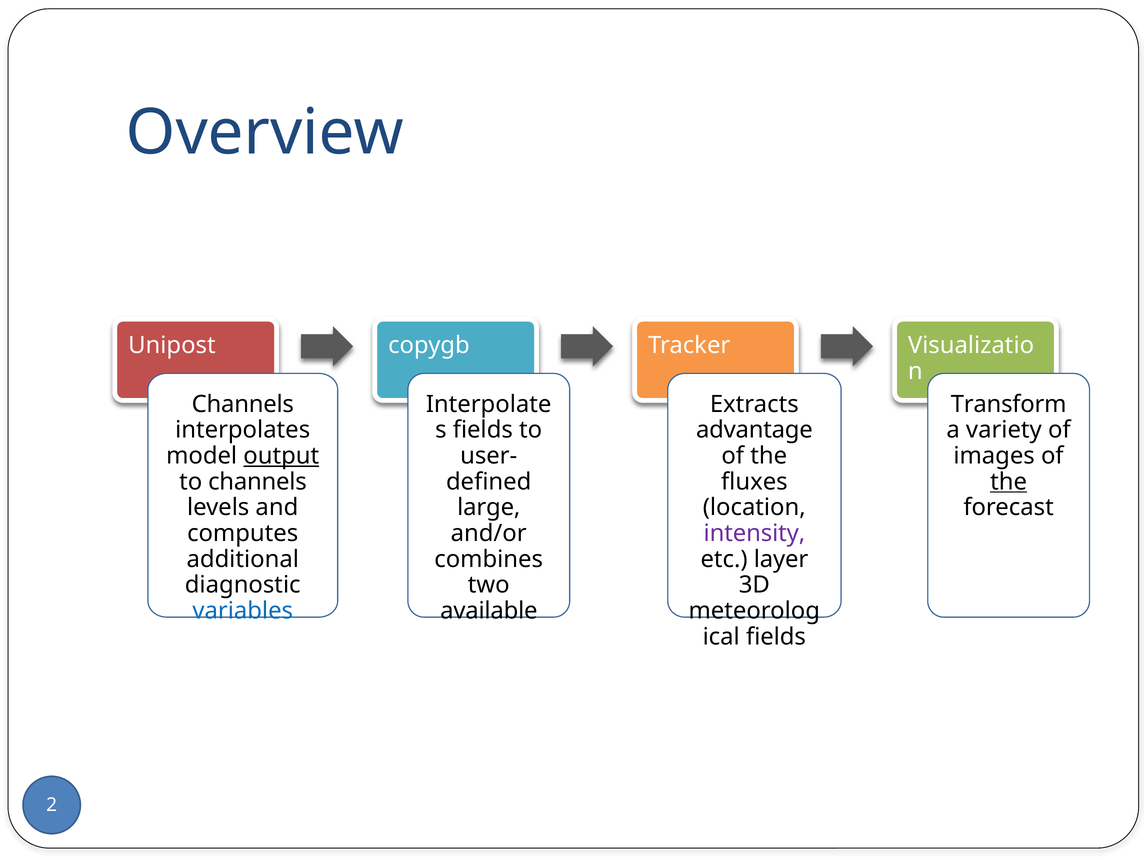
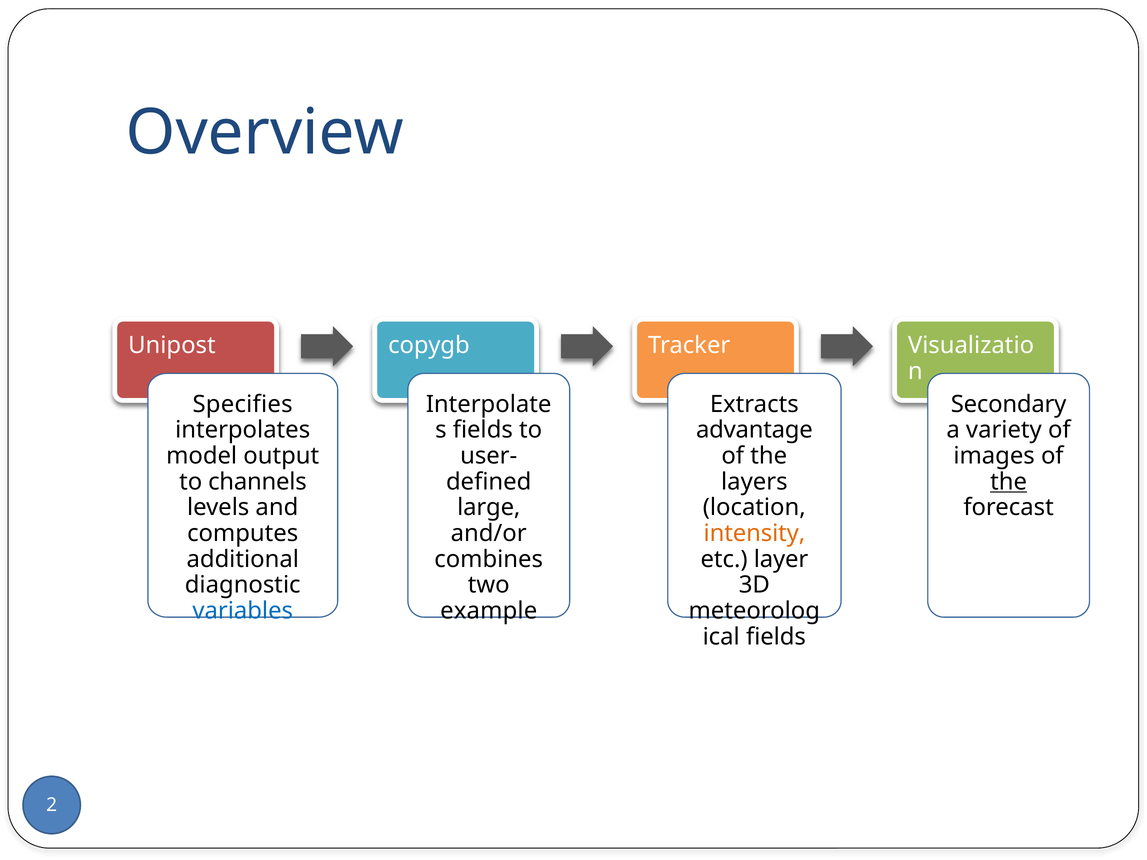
Channels at (243, 404): Channels -> Specifies
Transform: Transform -> Secondary
output underline: present -> none
fluxes: fluxes -> layers
intensity colour: purple -> orange
available: available -> example
